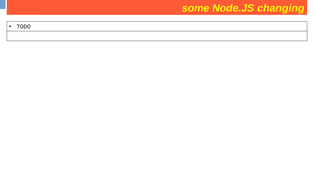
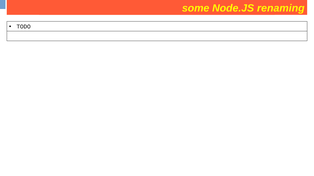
changing: changing -> renaming
